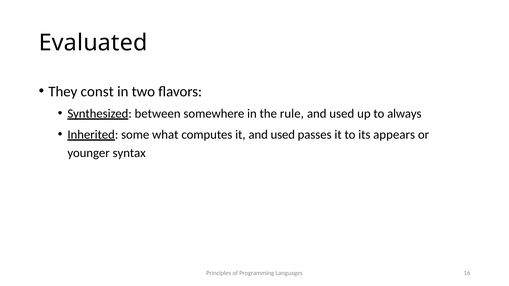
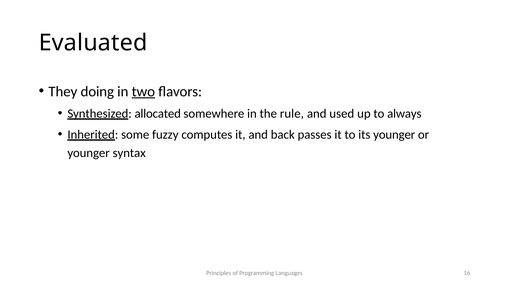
const: const -> doing
two underline: none -> present
between: between -> allocated
what: what -> fuzzy
it and used: used -> back
its appears: appears -> younger
